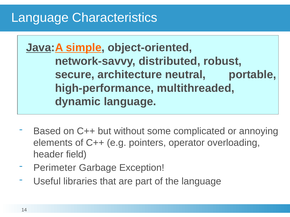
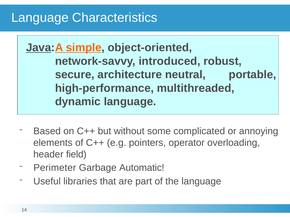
distributed: distributed -> introduced
Exception: Exception -> Automatic
